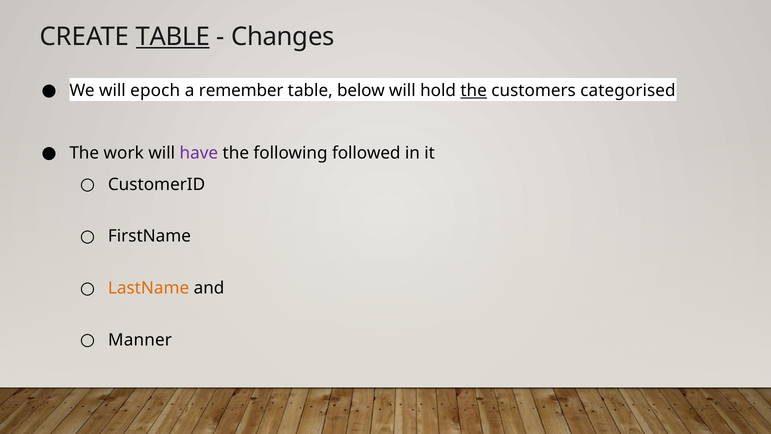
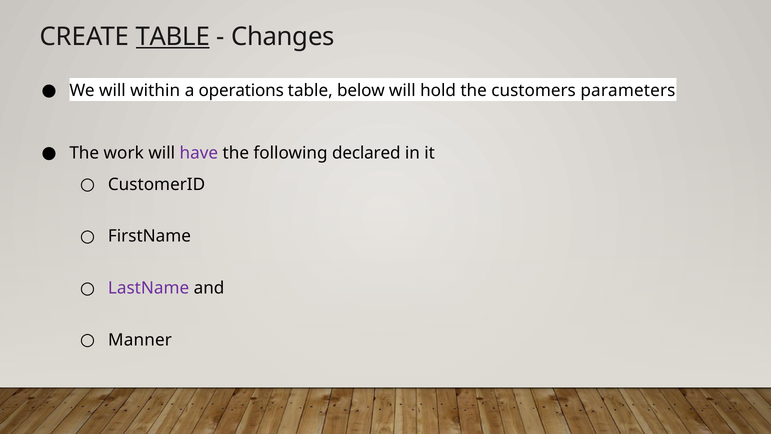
epoch: epoch -> within
remember: remember -> operations
the at (474, 90) underline: present -> none
categorised: categorised -> parameters
followed: followed -> declared
LastName colour: orange -> purple
